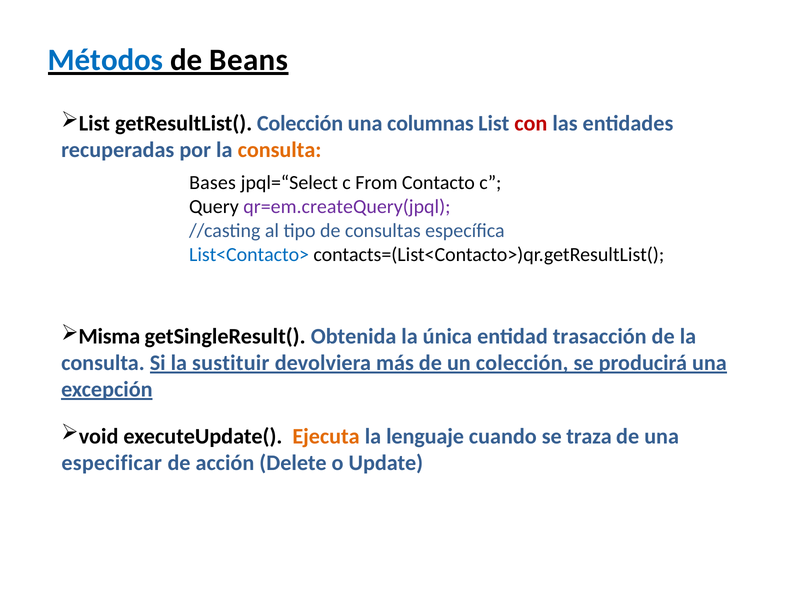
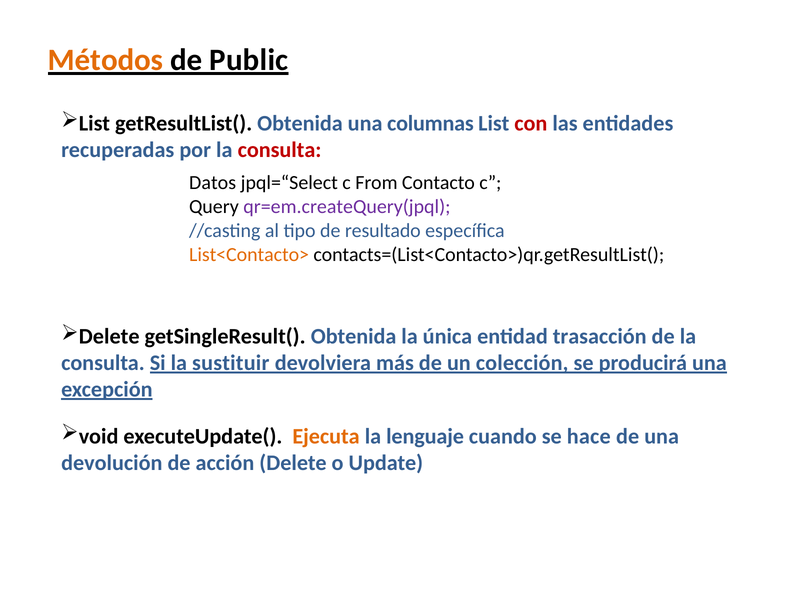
Métodos colour: blue -> orange
Beans: Beans -> Public
getResultList( Colección: Colección -> Obtenida
consulta at (280, 150) colour: orange -> red
Bases: Bases -> Datos
consultas: consultas -> resultado
List<Contacto> colour: blue -> orange
Misma at (109, 336): Misma -> Delete
traza: traza -> hace
especificar: especificar -> devolución
